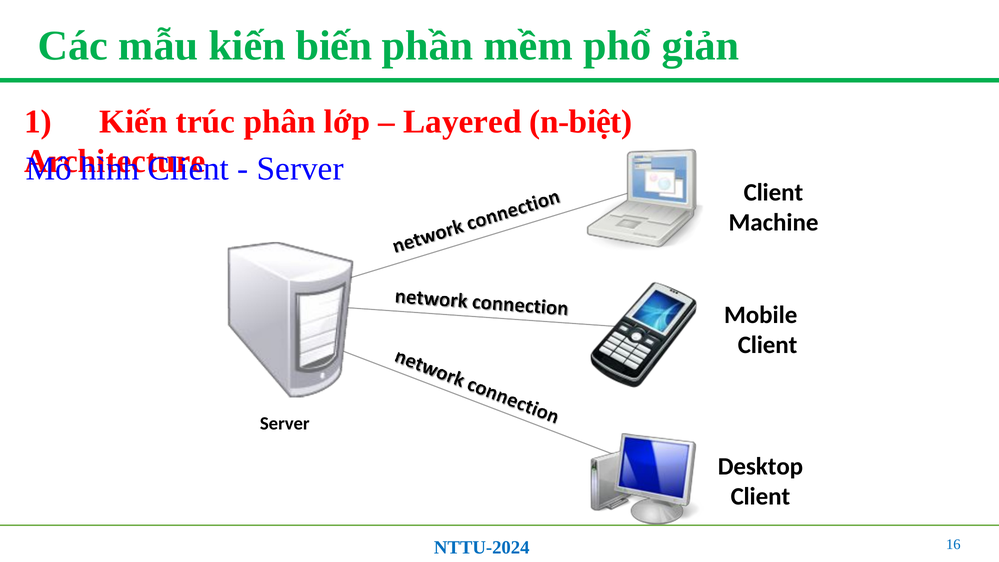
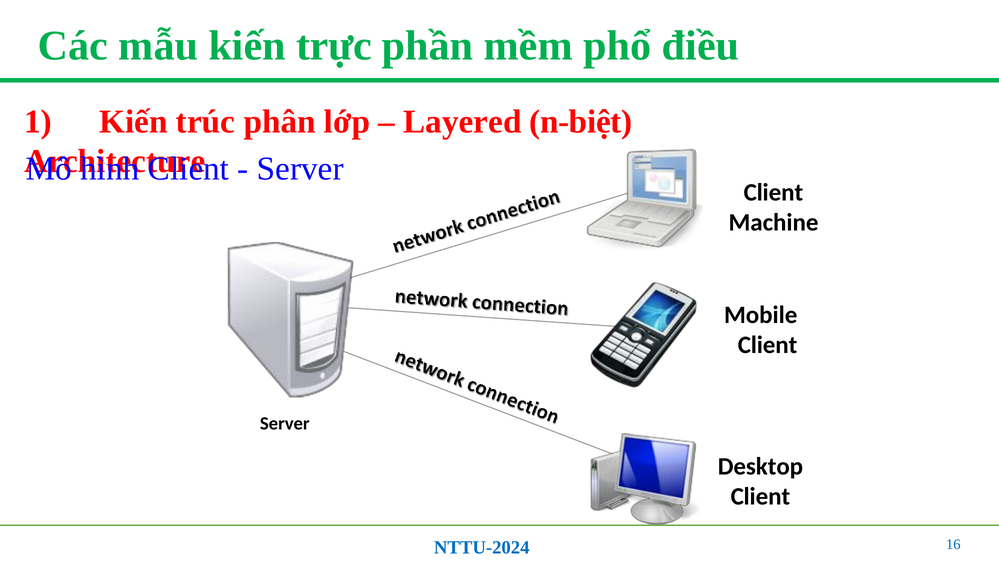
biến: biến -> trực
giản: giản -> điều
